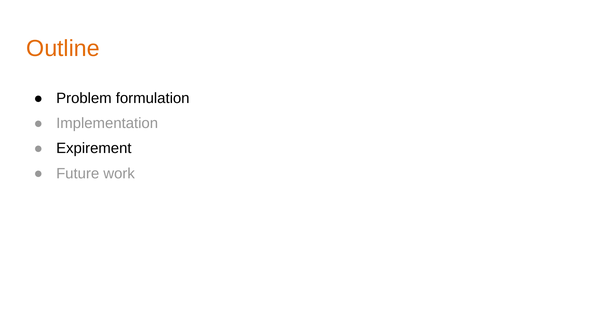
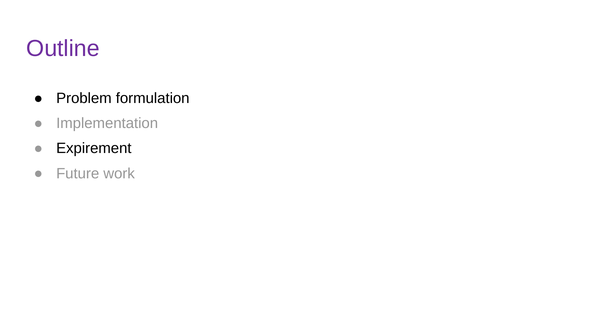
Outline colour: orange -> purple
